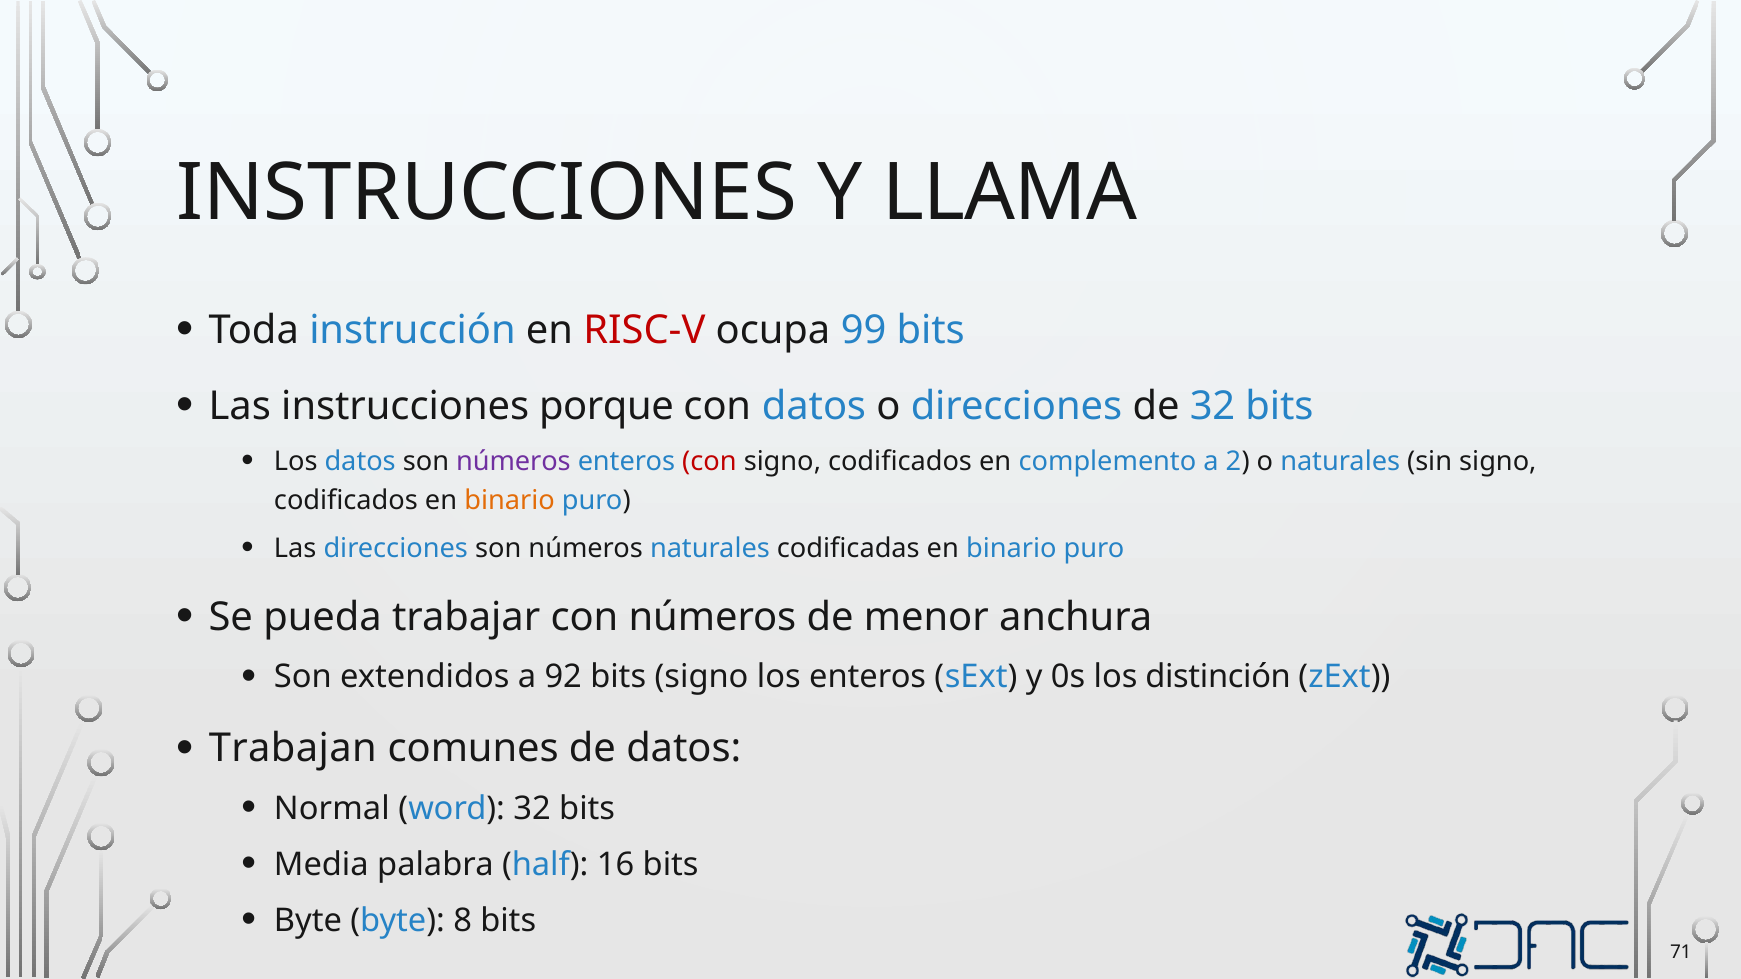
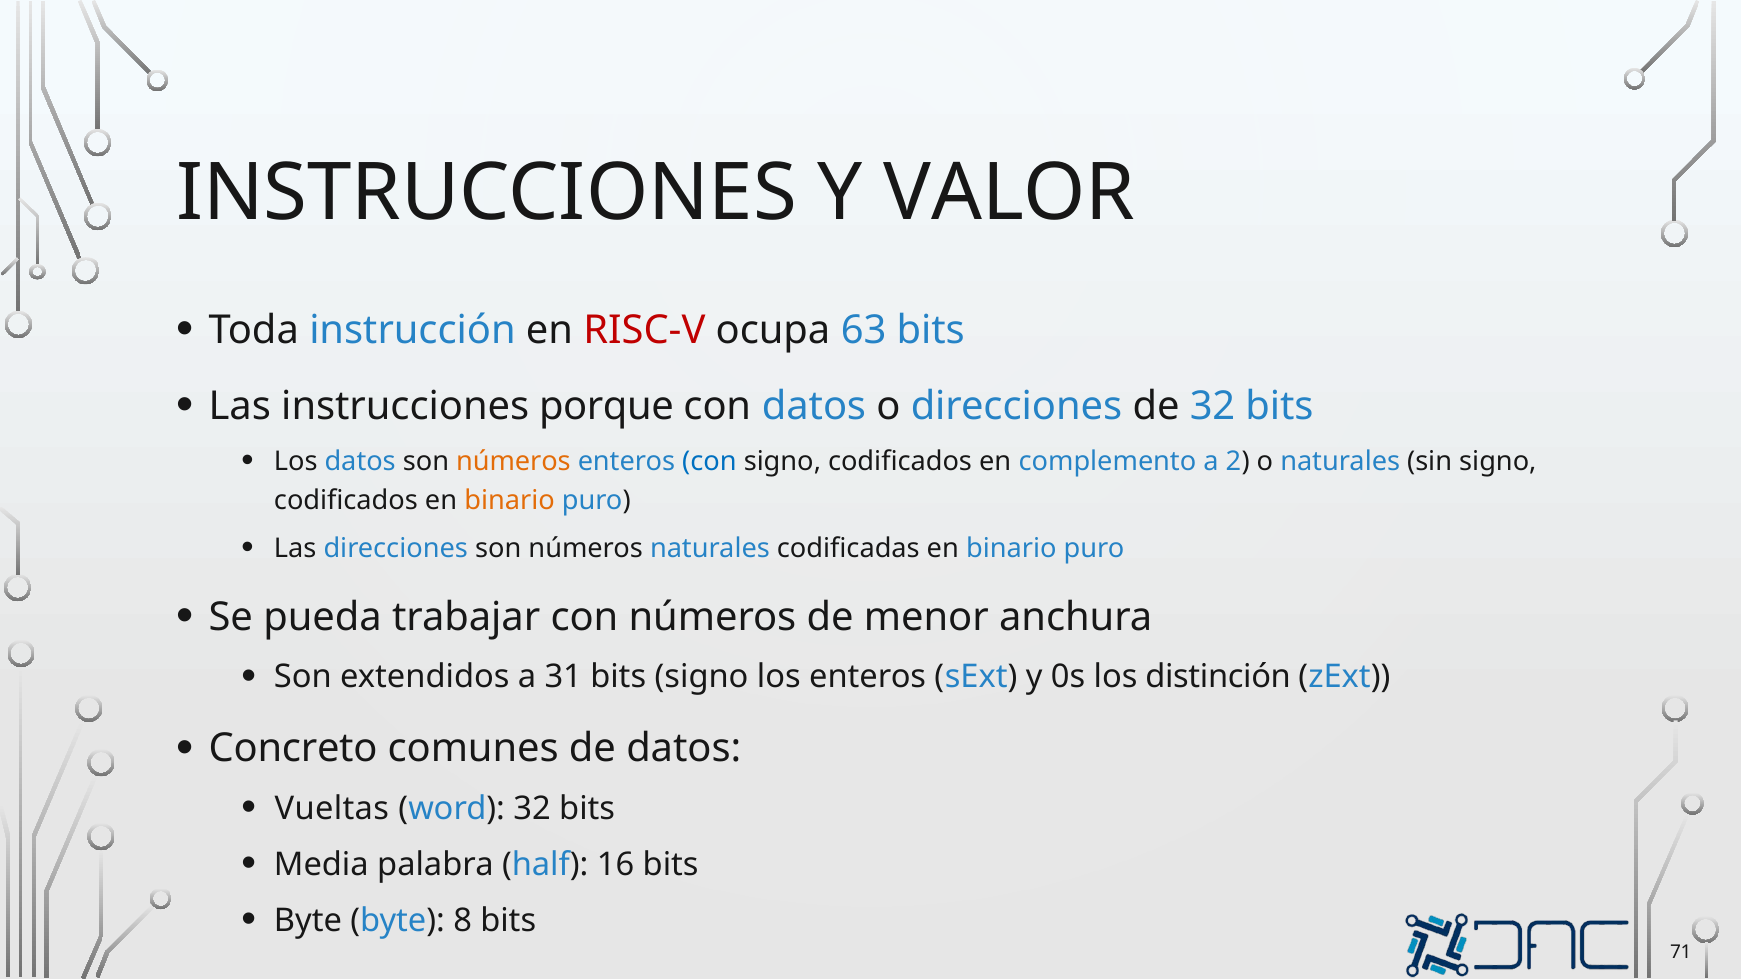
LLAMA: LLAMA -> VALOR
99: 99 -> 63
números at (513, 461) colour: purple -> orange
con at (709, 461) colour: red -> blue
92: 92 -> 31
Trabajan: Trabajan -> Concreto
Normal: Normal -> Vueltas
